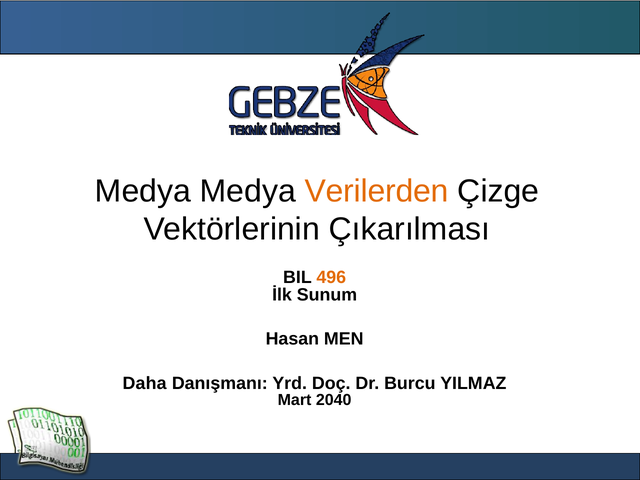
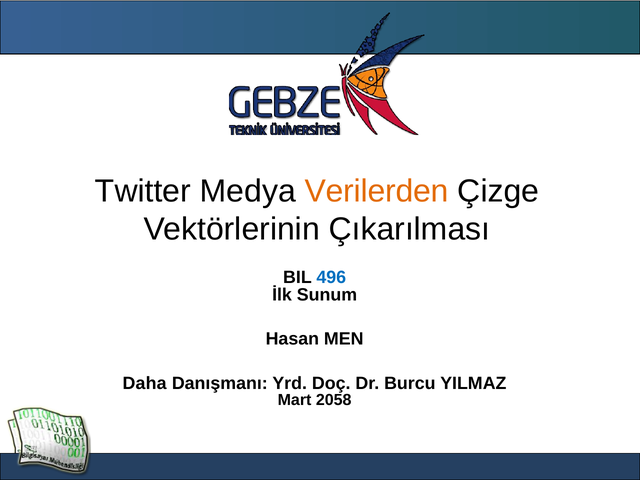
Medya at (143, 191): Medya -> Twitter
496 colour: orange -> blue
2040: 2040 -> 2058
